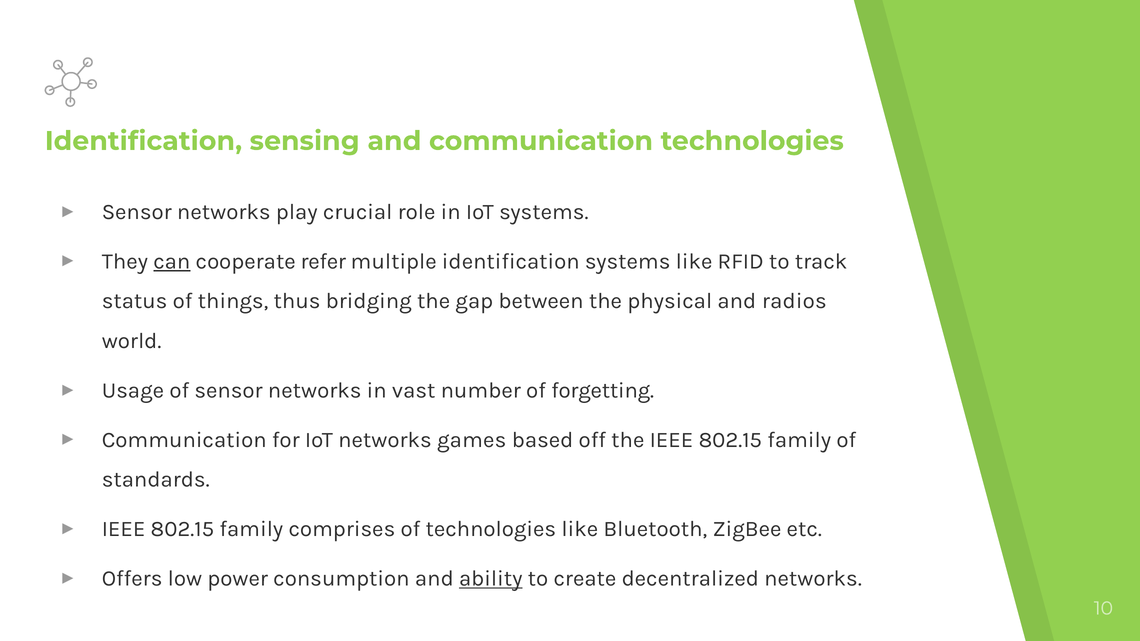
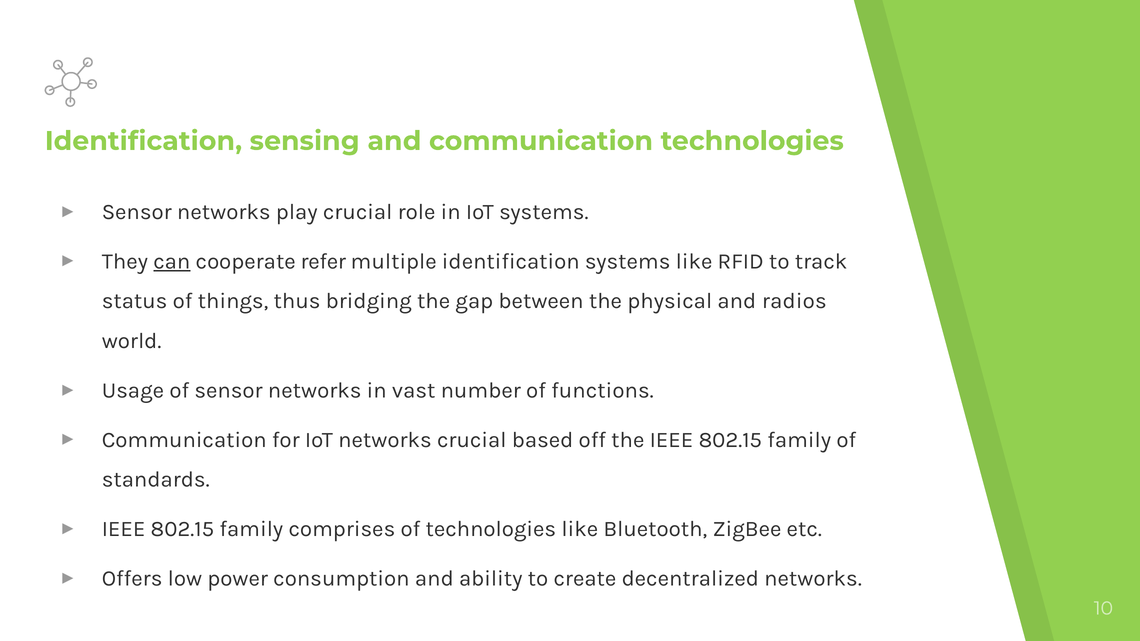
forgetting: forgetting -> functions
networks games: games -> crucial
ability underline: present -> none
